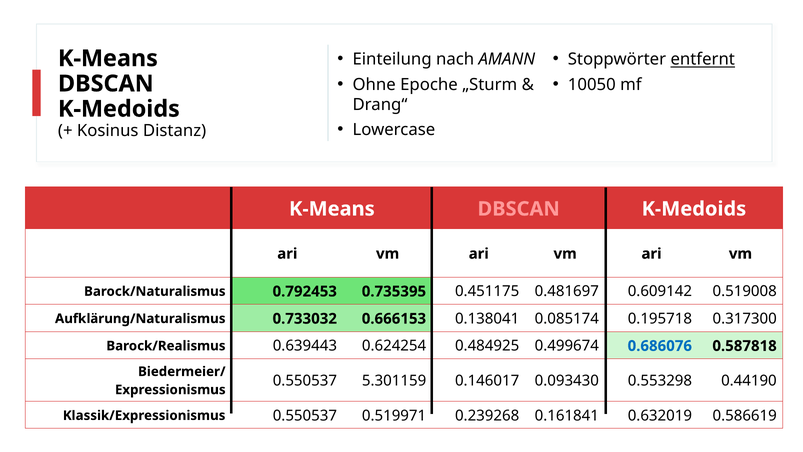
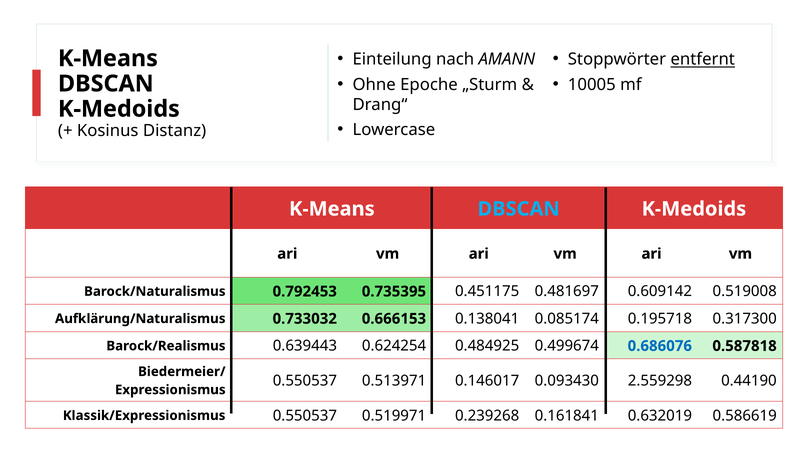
10050: 10050 -> 10005
DBSCAN at (519, 209) colour: pink -> light blue
5.301159: 5.301159 -> 0.513971
0.553298: 0.553298 -> 2.559298
